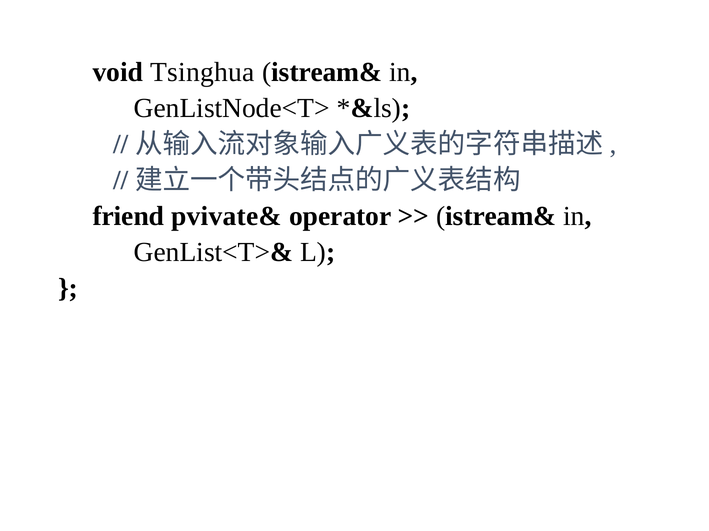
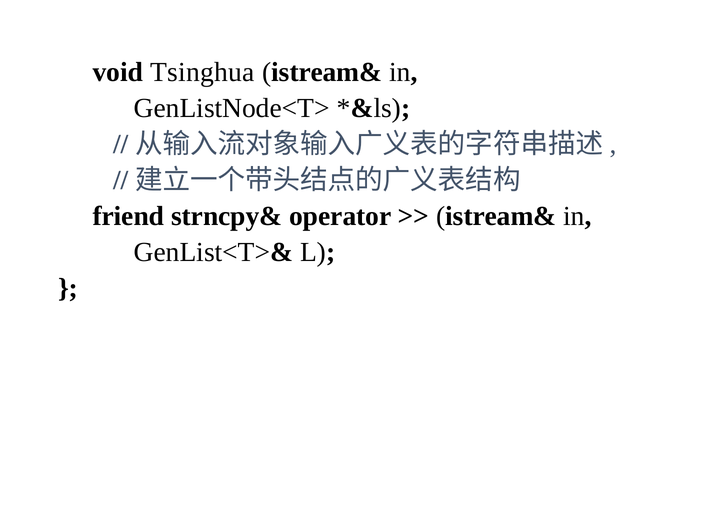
pvivate&: pvivate& -> strncpy&
